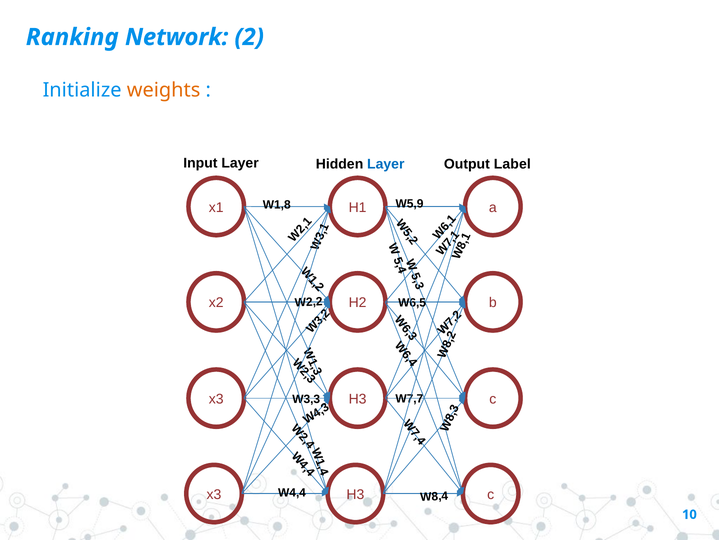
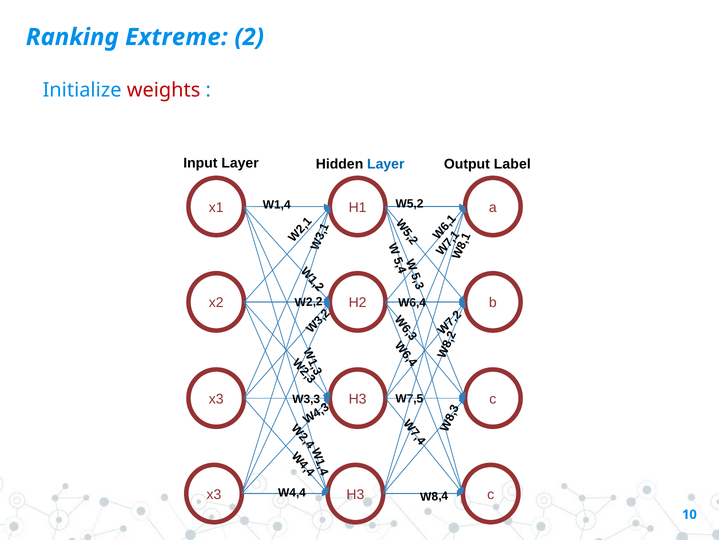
Network: Network -> Extreme
weights colour: orange -> red
W5,9: W5,9 -> W5,2
W1,8: W1,8 -> W1,4
W6,5: W6,5 -> W6,4
W7,7: W7,7 -> W7,5
